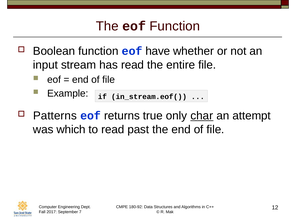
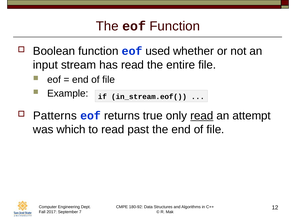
have: have -> used
only char: char -> read
